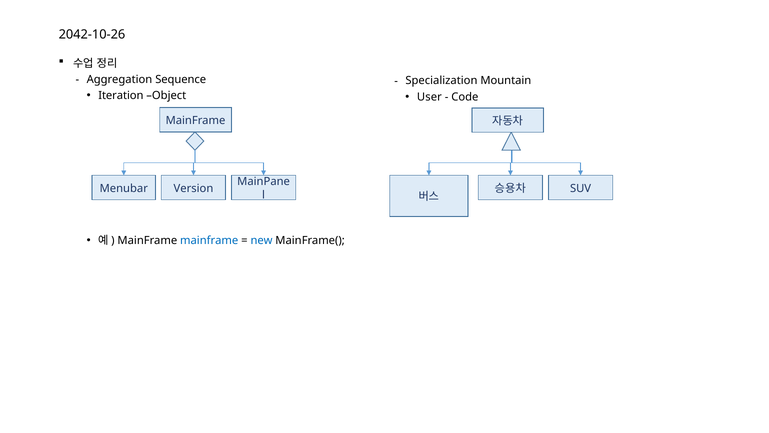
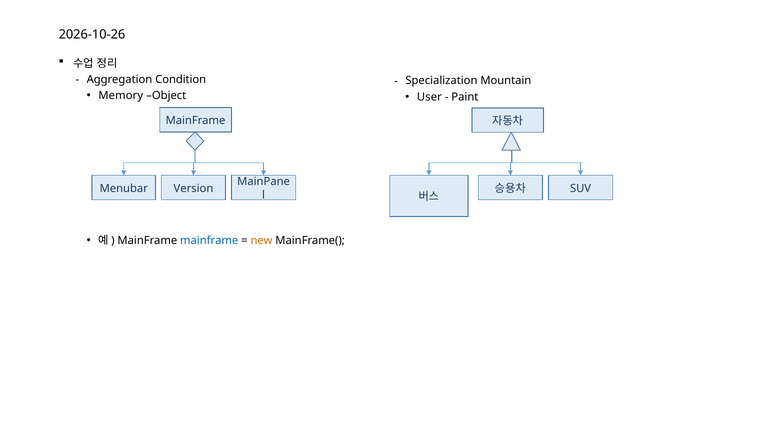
2042-10-26: 2042-10-26 -> 2026-10-26
Sequence: Sequence -> Condition
Iteration: Iteration -> Memory
Code: Code -> Paint
new colour: blue -> orange
